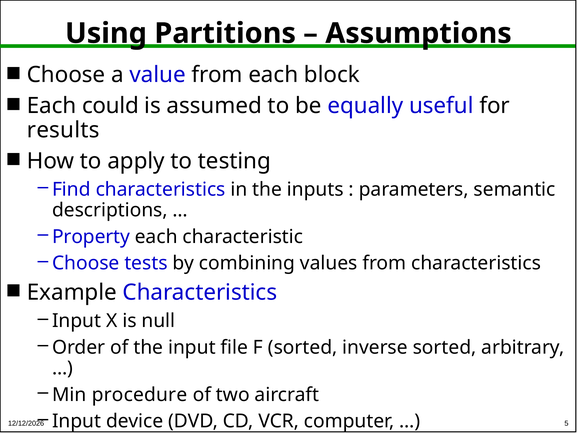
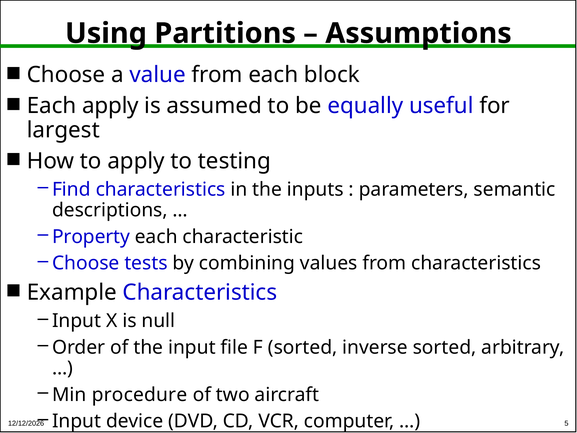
Each could: could -> apply
results: results -> largest
